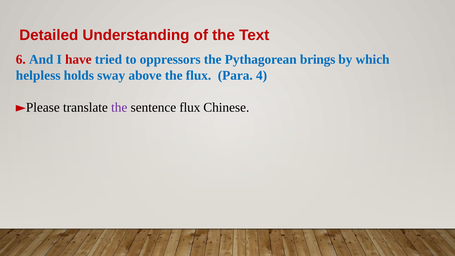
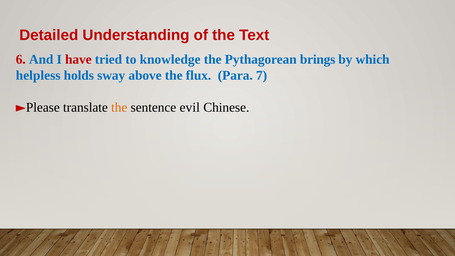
oppressors: oppressors -> knowledge
4: 4 -> 7
the at (119, 107) colour: purple -> orange
sentence flux: flux -> evil
